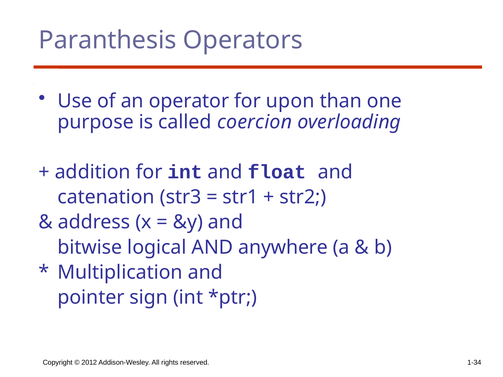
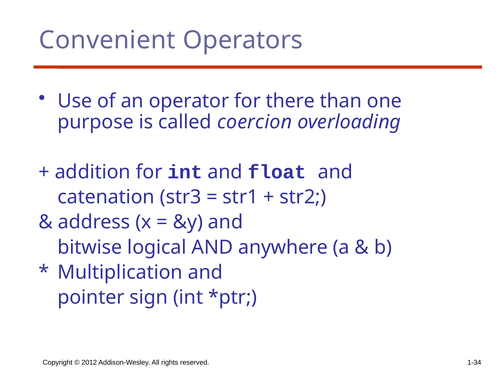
Paranthesis: Paranthesis -> Convenient
upon: upon -> there
